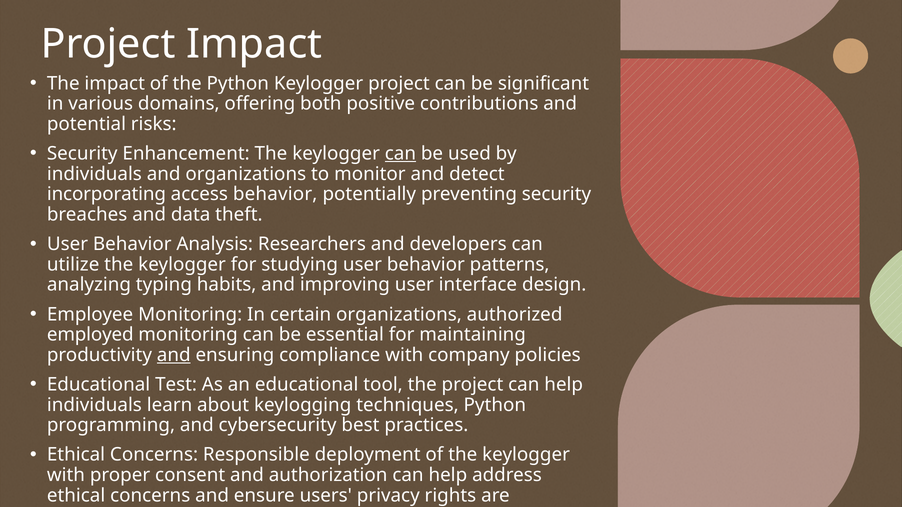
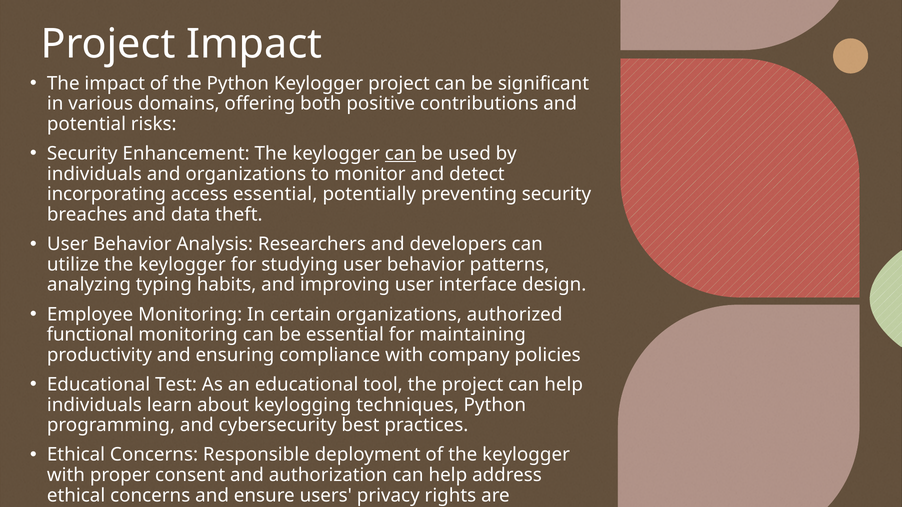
access behavior: behavior -> essential
employed: employed -> functional
and at (174, 355) underline: present -> none
